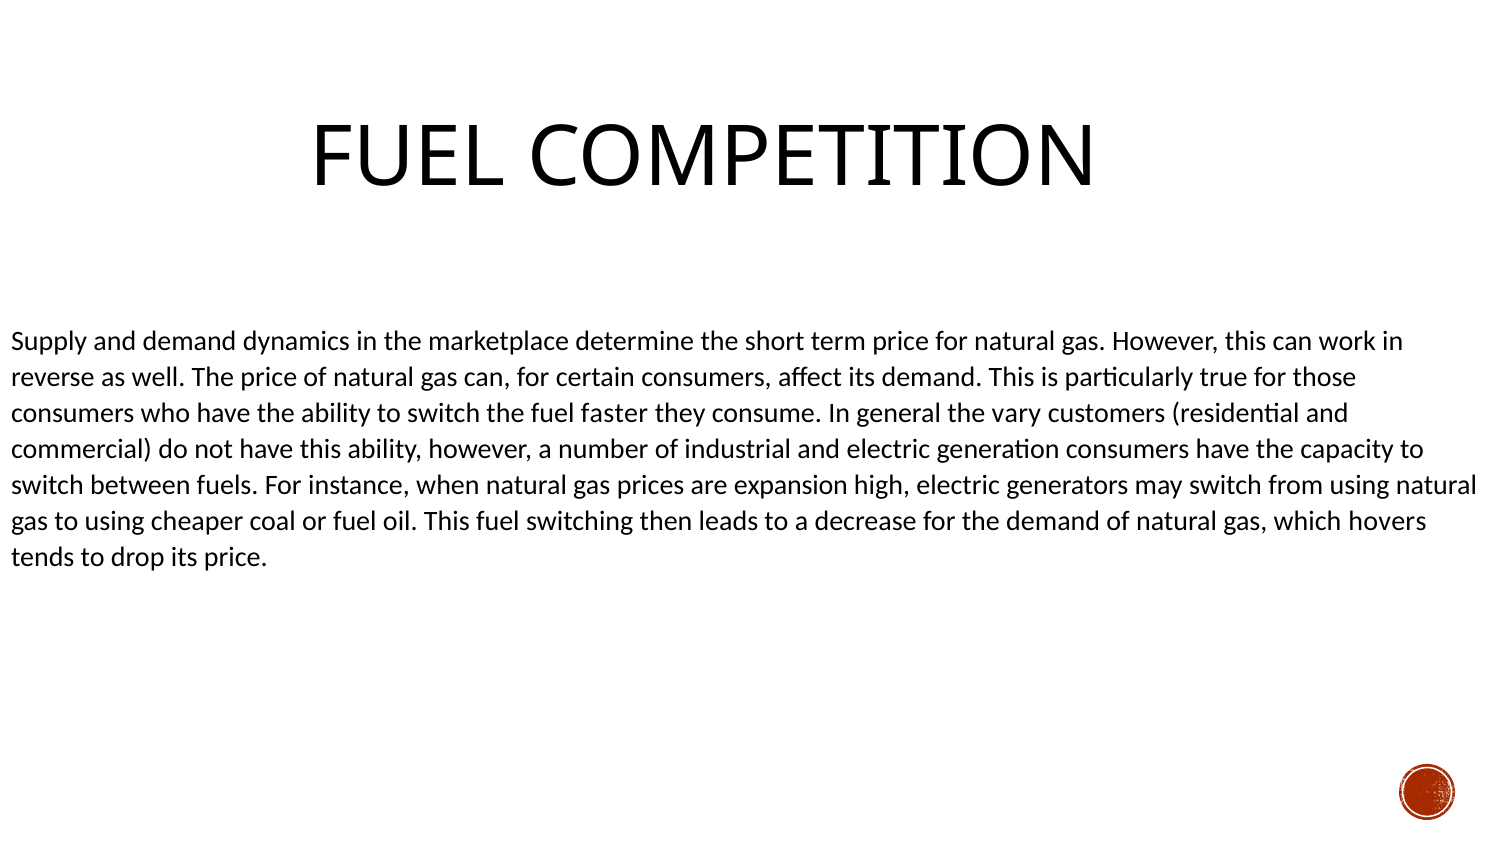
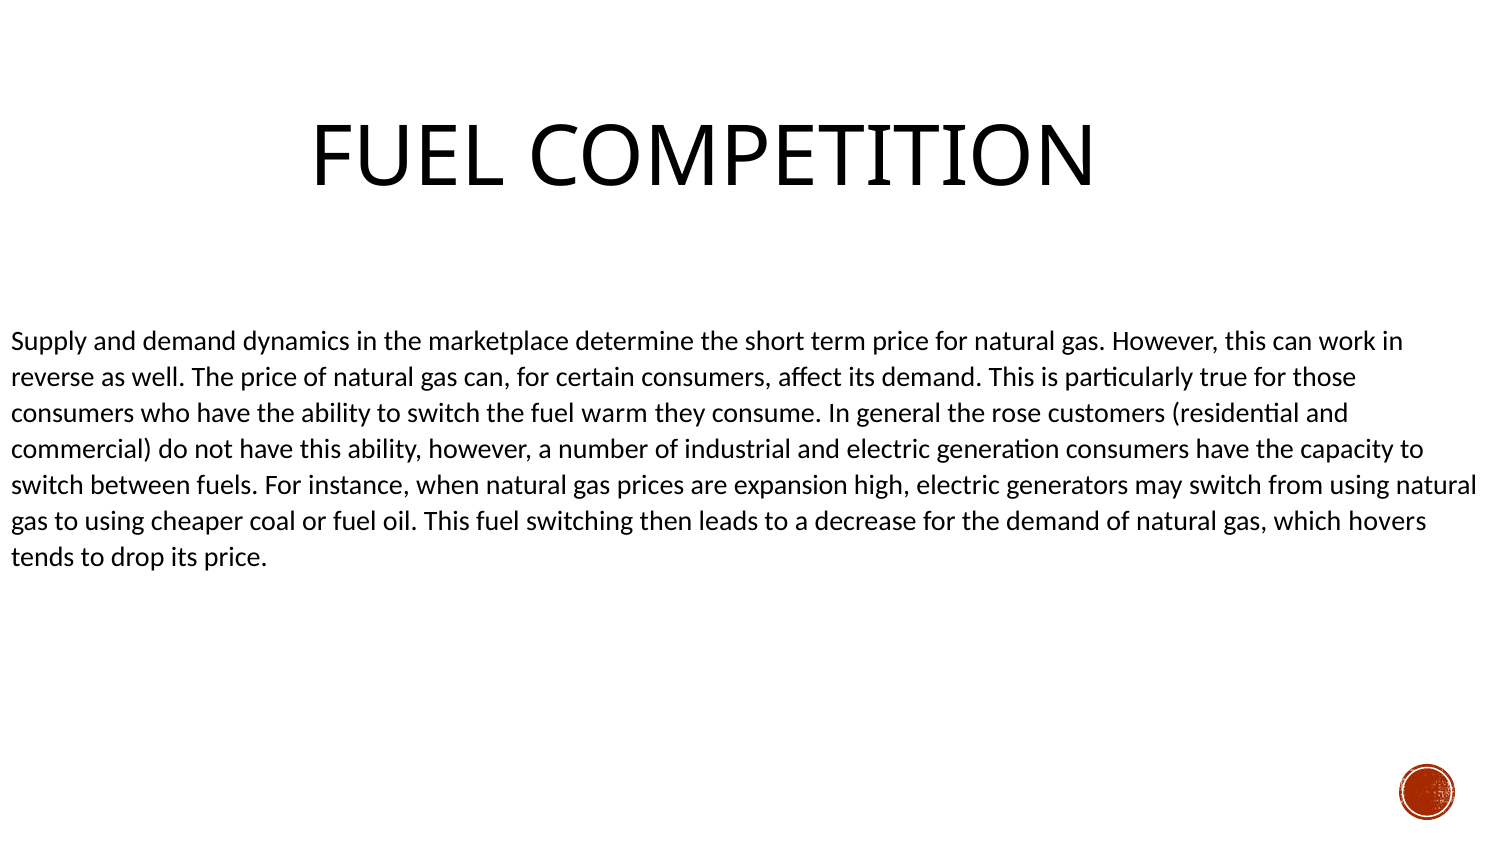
faster: faster -> warm
vary: vary -> rose
